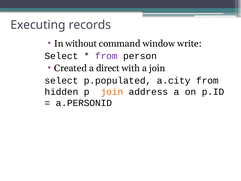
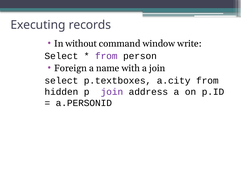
Created: Created -> Foreign
direct: direct -> name
p.populated: p.populated -> p.textboxes
join at (112, 92) colour: orange -> purple
